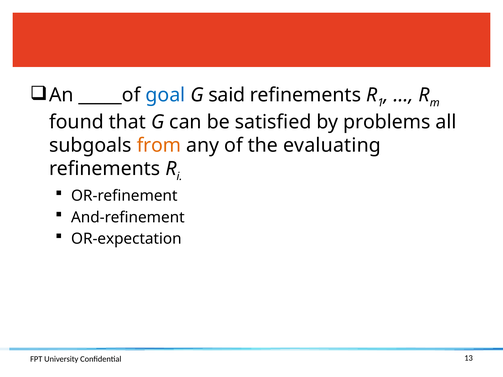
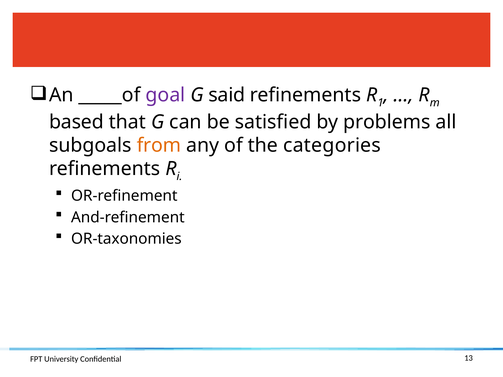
goal colour: blue -> purple
found: found -> based
evaluating: evaluating -> categories
OR-expectation: OR-expectation -> OR-taxonomies
